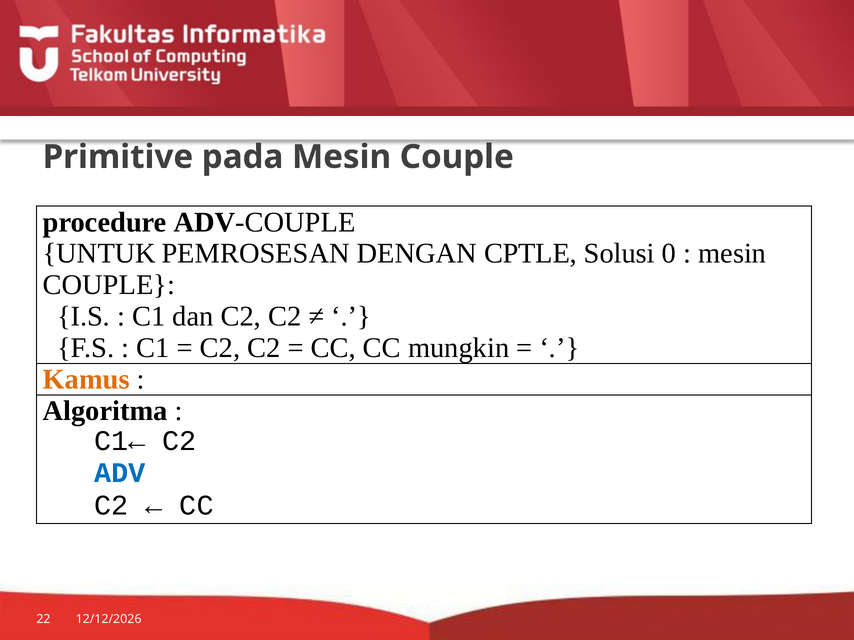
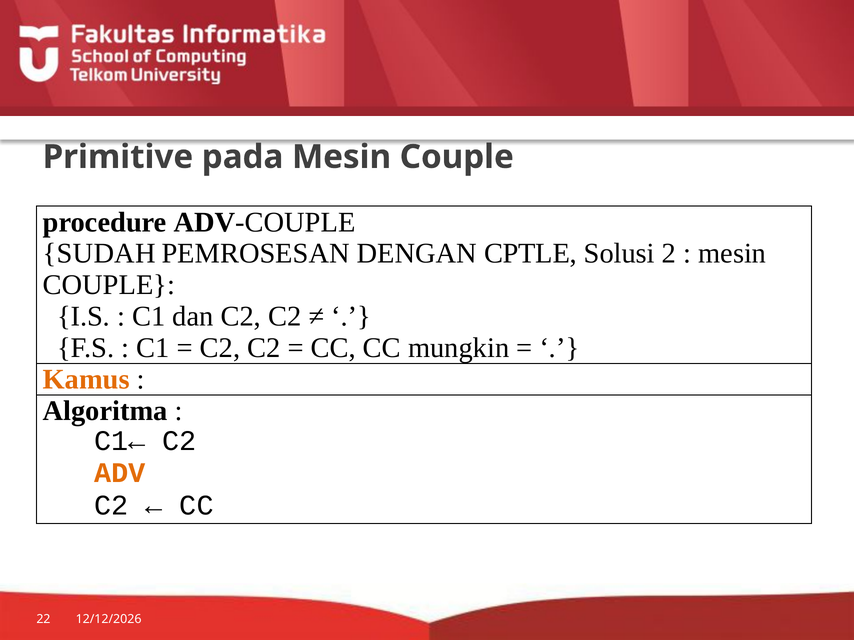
UNTUK: UNTUK -> SUDAH
0: 0 -> 2
ADV colour: blue -> orange
